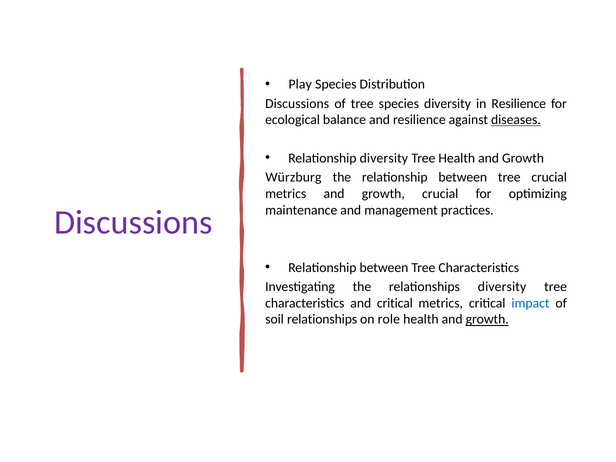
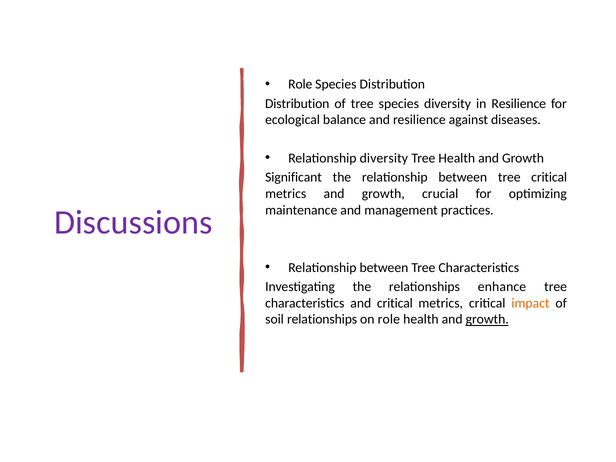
Play at (300, 84): Play -> Role
Discussions at (297, 104): Discussions -> Distribution
diseases underline: present -> none
Würzburg: Würzburg -> Significant
tree crucial: crucial -> critical
relationships diversity: diversity -> enhance
impact colour: blue -> orange
